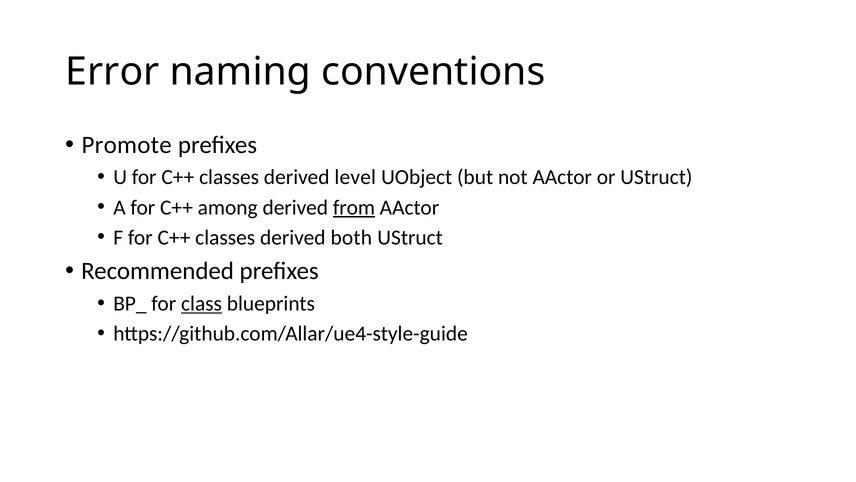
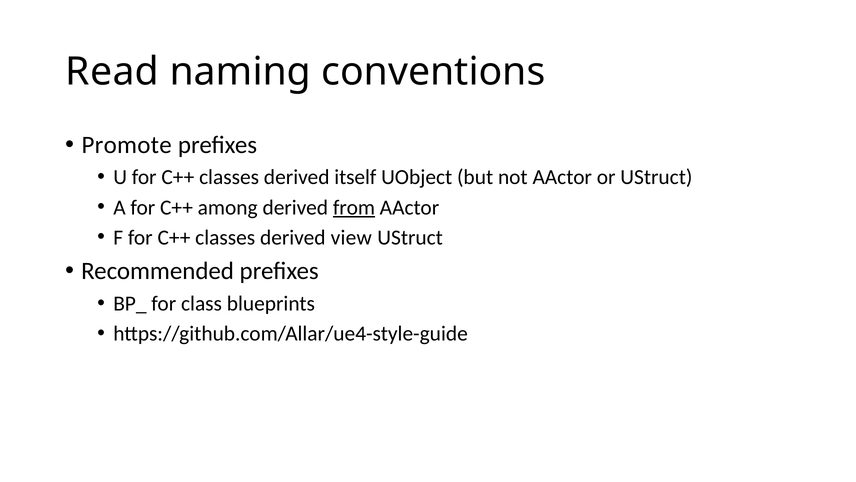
Error: Error -> Read
level: level -> itself
both: both -> view
class underline: present -> none
